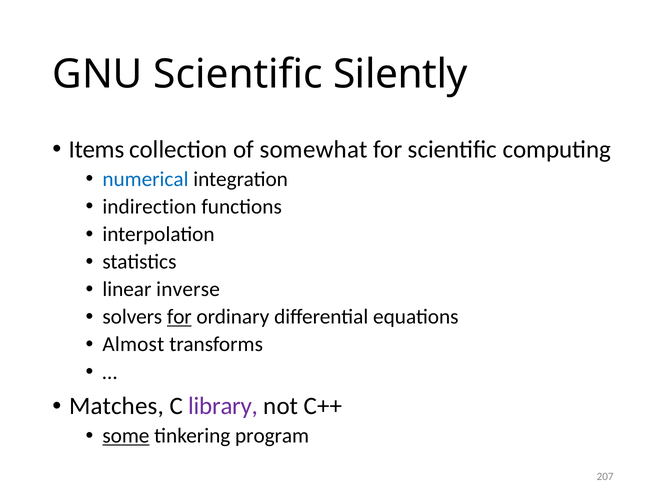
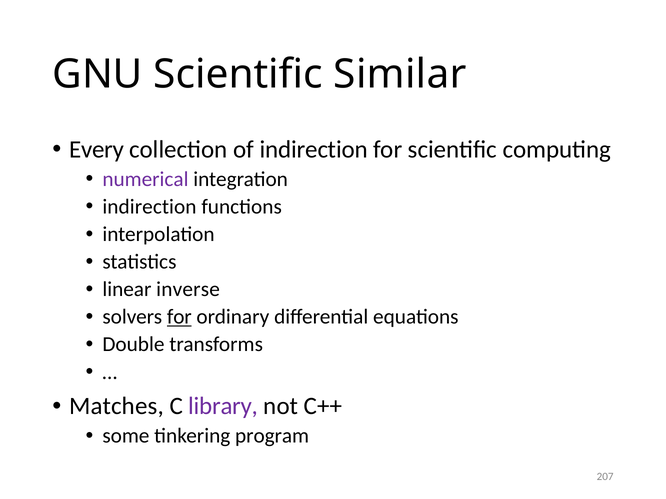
Silently: Silently -> Similar
Items: Items -> Every
of somewhat: somewhat -> indirection
numerical colour: blue -> purple
Almost: Almost -> Double
some underline: present -> none
